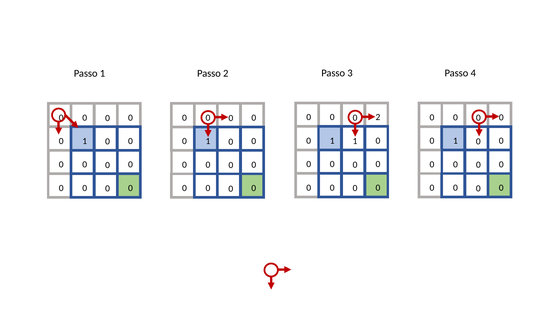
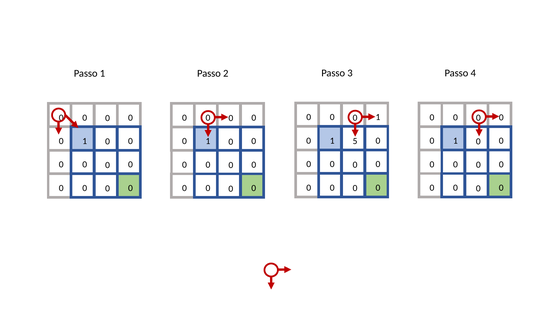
2 at (378, 117): 2 -> 1
1 at (355, 141): 1 -> 5
